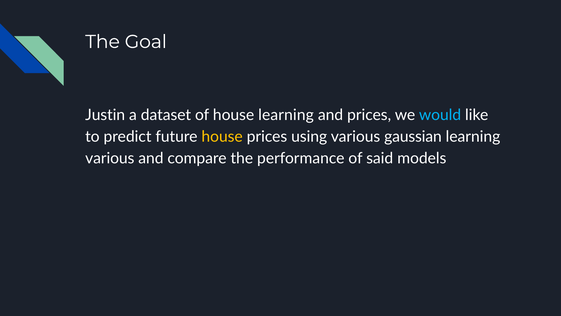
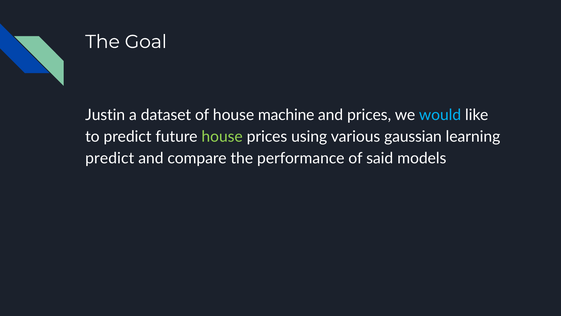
house learning: learning -> machine
house at (222, 136) colour: yellow -> light green
various at (110, 158): various -> predict
